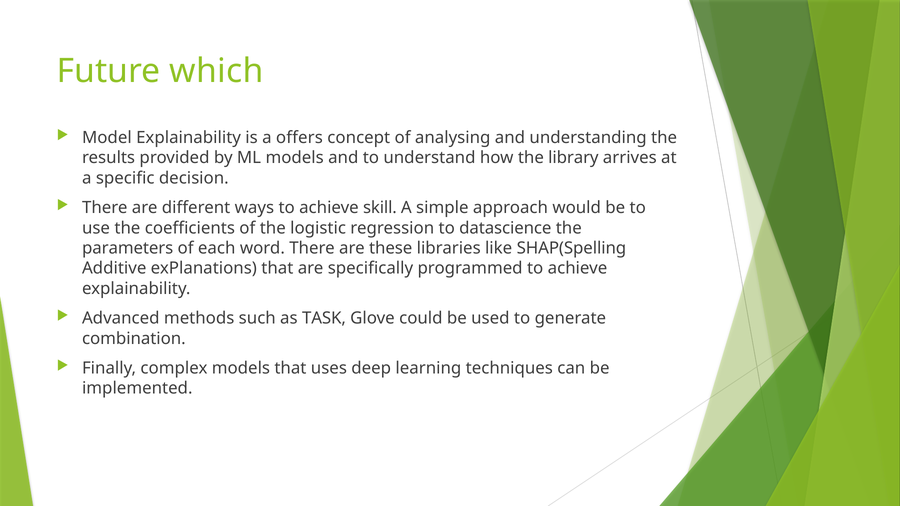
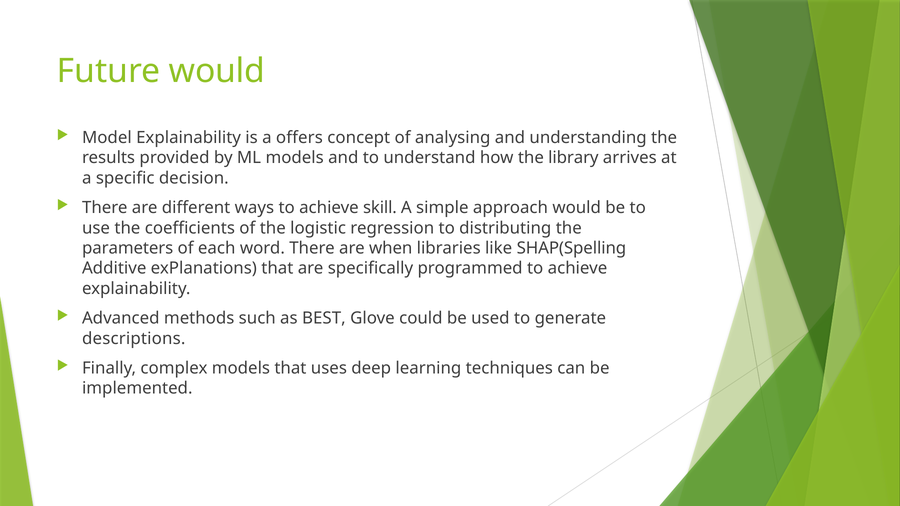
Future which: which -> would
datascience: datascience -> distributing
these: these -> when
TASK: TASK -> BEST
combination: combination -> descriptions
